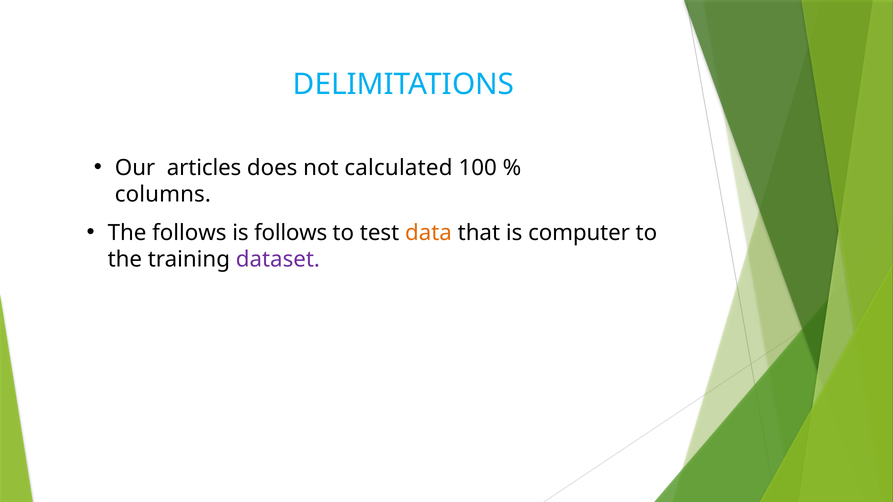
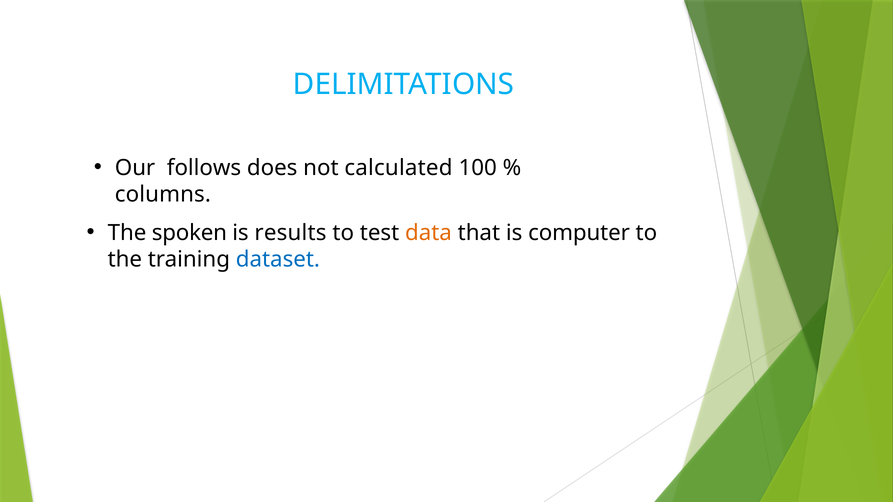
articles: articles -> follows
The follows: follows -> spoken
is follows: follows -> results
dataset colour: purple -> blue
